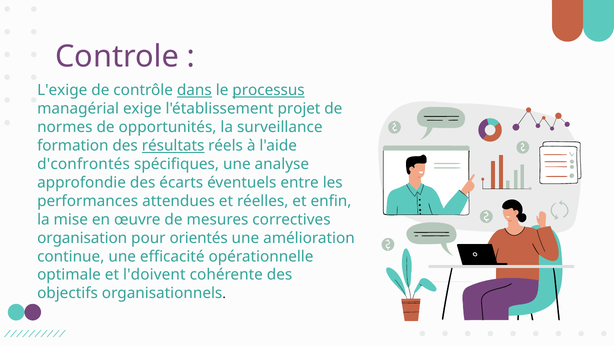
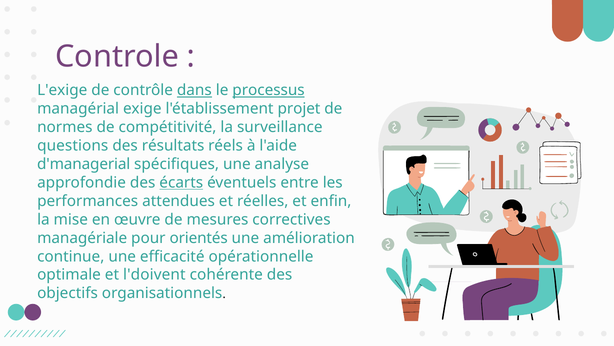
opportunités: opportunités -> compétitivité
formation: formation -> questions
résultats underline: present -> none
d'confrontés: d'confrontés -> d'managerial
écarts underline: none -> present
organisation: organisation -> managériale
